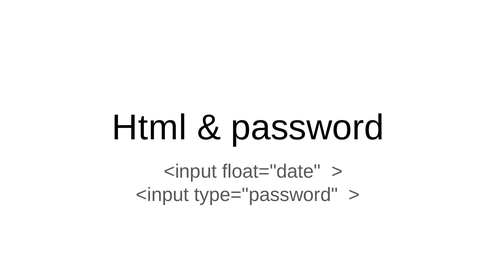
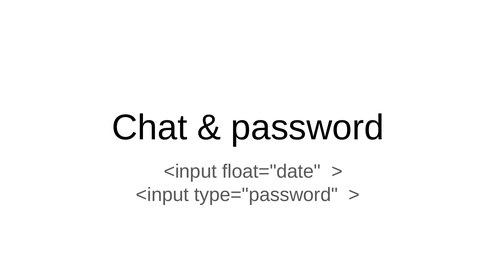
Html: Html -> Chat
